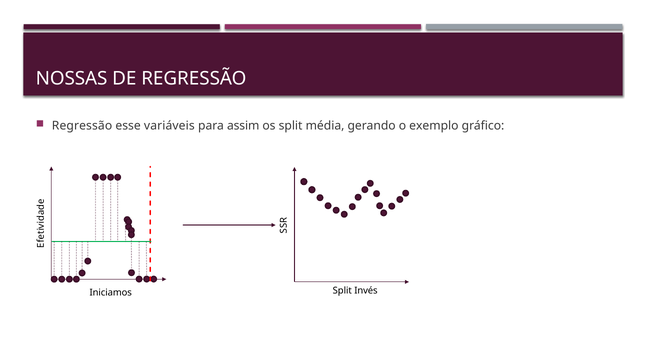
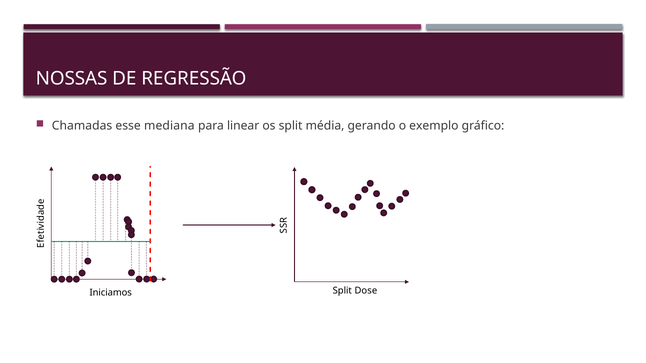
Regressão at (82, 126): Regressão -> Chamadas
variáveis: variáveis -> mediana
assim: assim -> linear
Invés: Invés -> Dose
